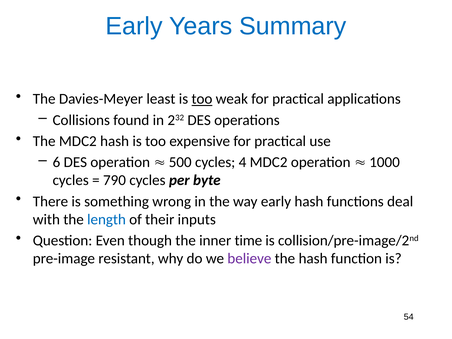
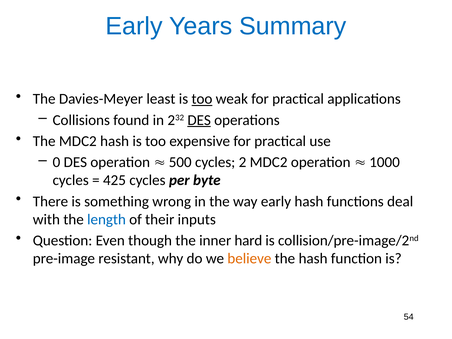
DES at (199, 120) underline: none -> present
6: 6 -> 0
4: 4 -> 2
790: 790 -> 425
time: time -> hard
believe colour: purple -> orange
